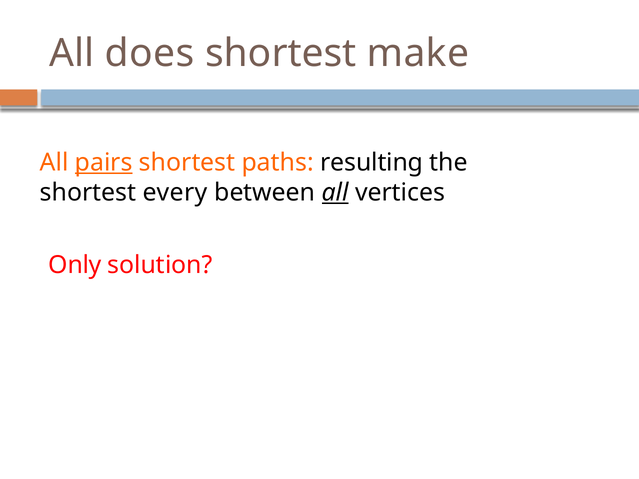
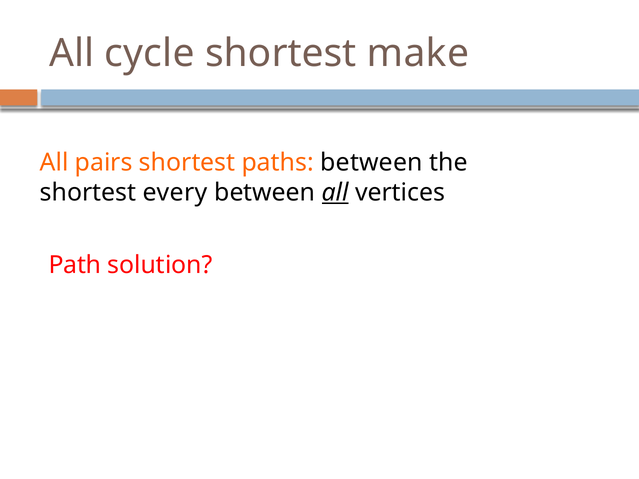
does: does -> cycle
pairs underline: present -> none
paths resulting: resulting -> between
Only: Only -> Path
